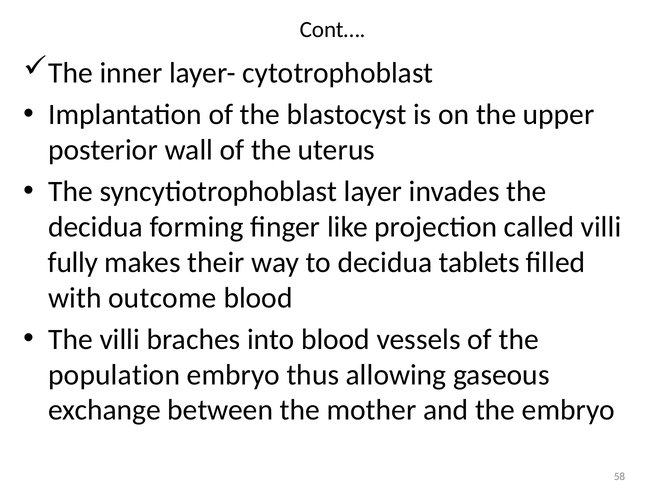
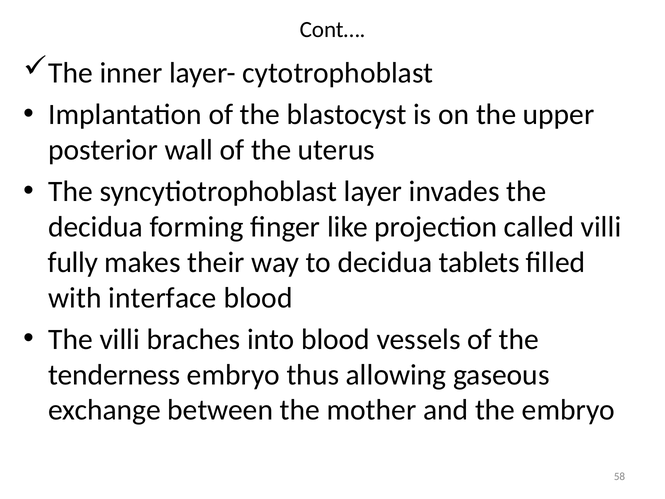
outcome: outcome -> interface
population: population -> tenderness
